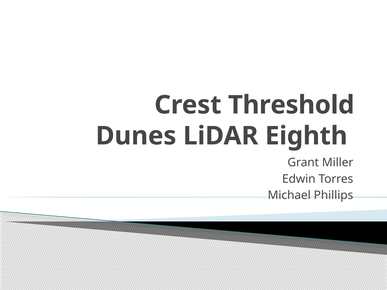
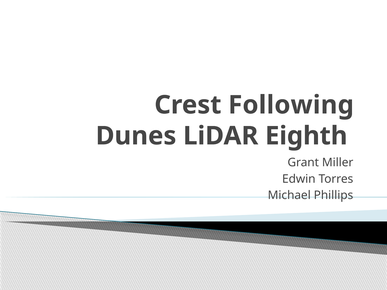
Threshold: Threshold -> Following
